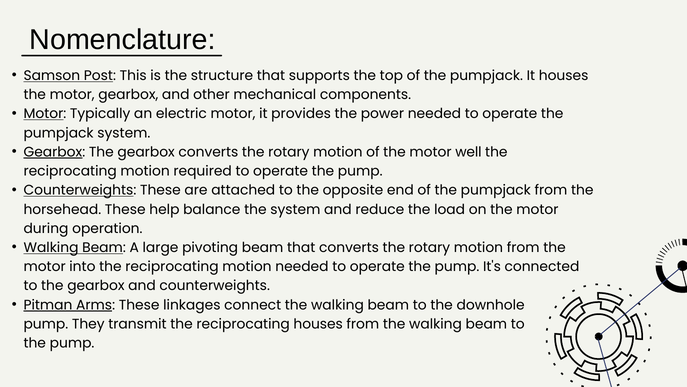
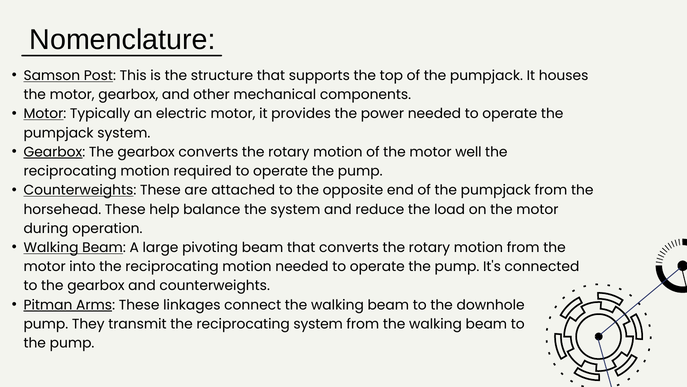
reciprocating houses: houses -> system
